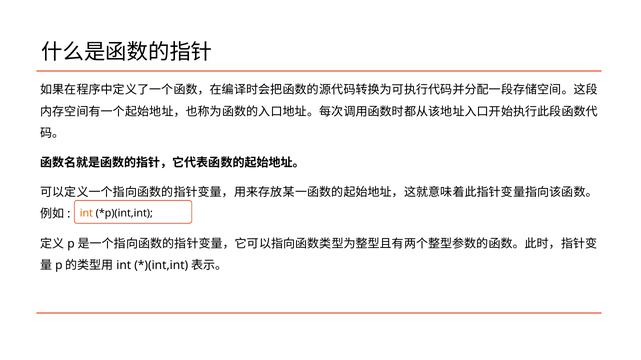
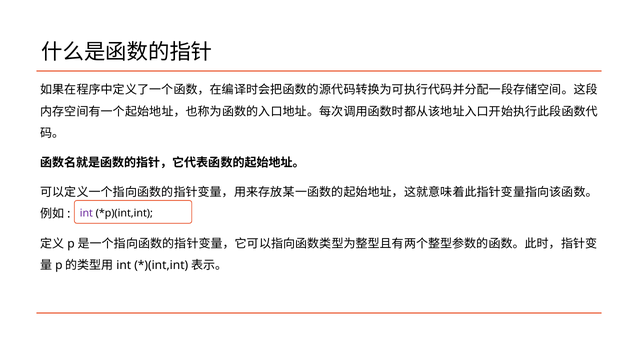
int colour: orange -> purple
